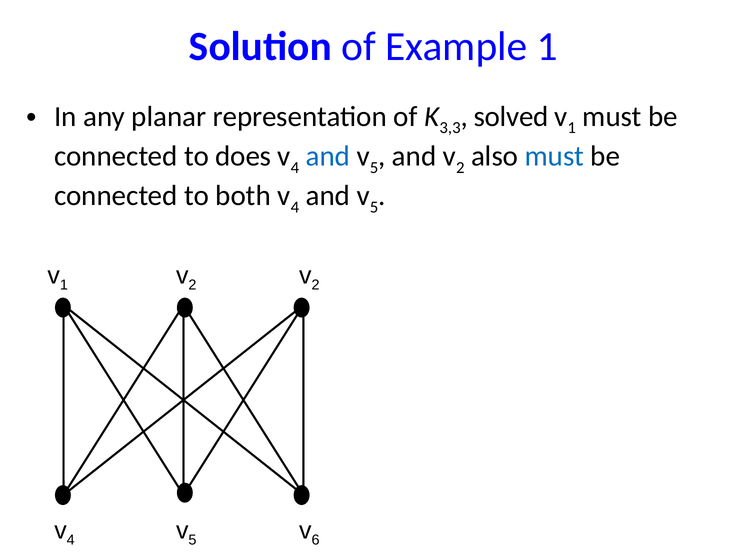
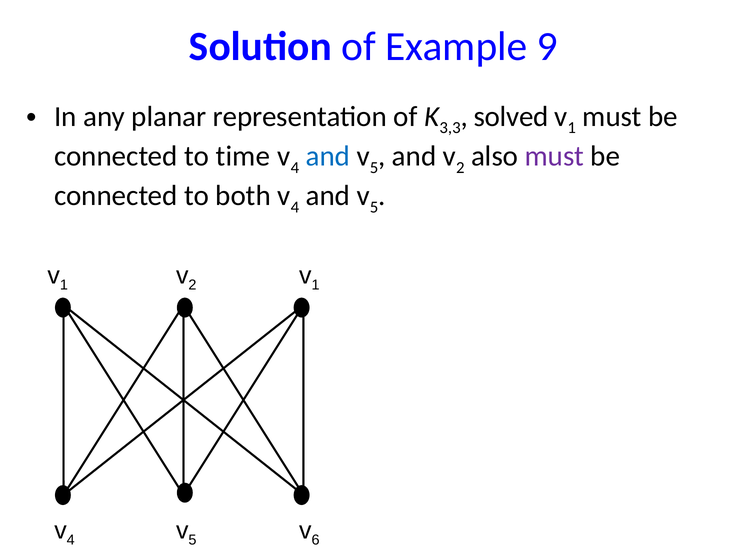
Example 1: 1 -> 9
does: does -> time
must at (554, 156) colour: blue -> purple
2 at (316, 285): 2 -> 1
